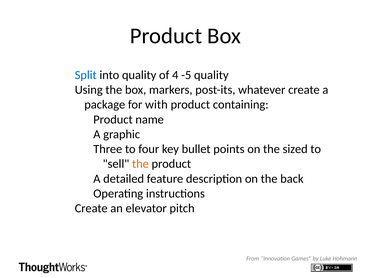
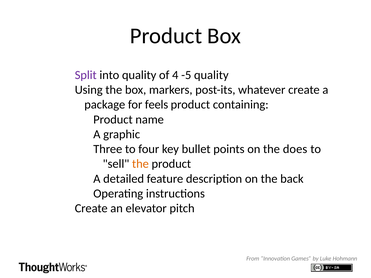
Split colour: blue -> purple
with: with -> feels
sized: sized -> does
